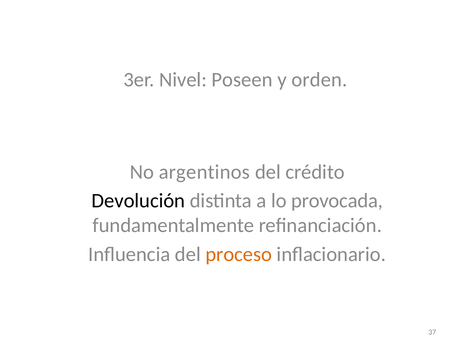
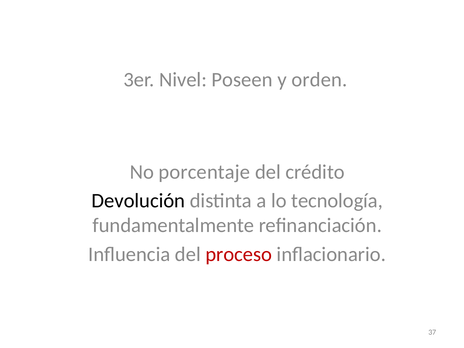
argentinos: argentinos -> porcentaje
provocada: provocada -> tecnología
proceso colour: orange -> red
